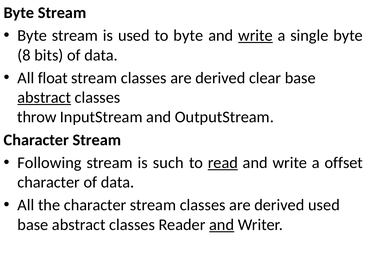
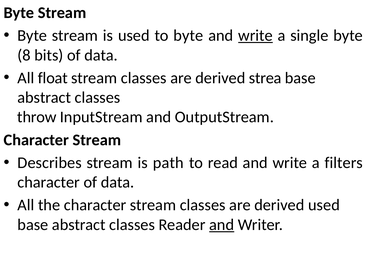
clear: clear -> strea
abstract at (44, 98) underline: present -> none
Following: Following -> Describes
such: such -> path
read underline: present -> none
offset: offset -> filters
